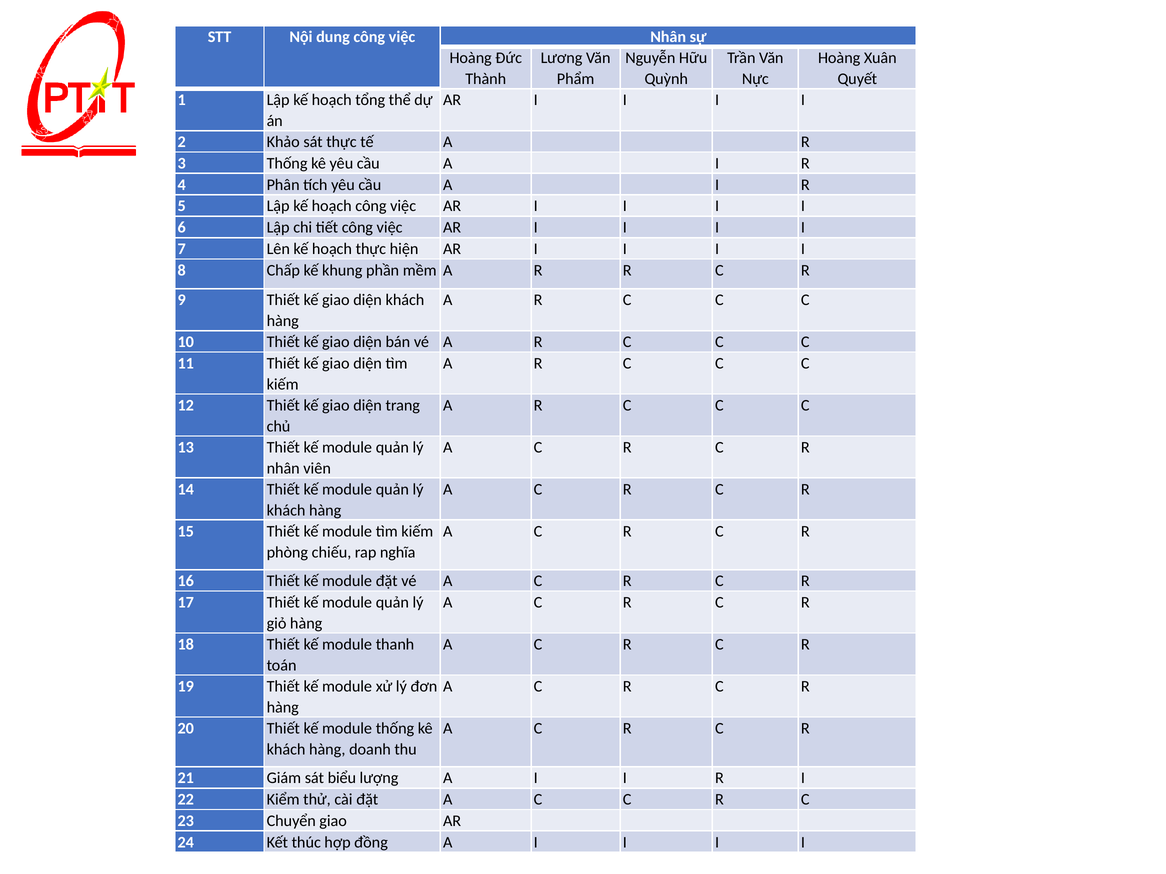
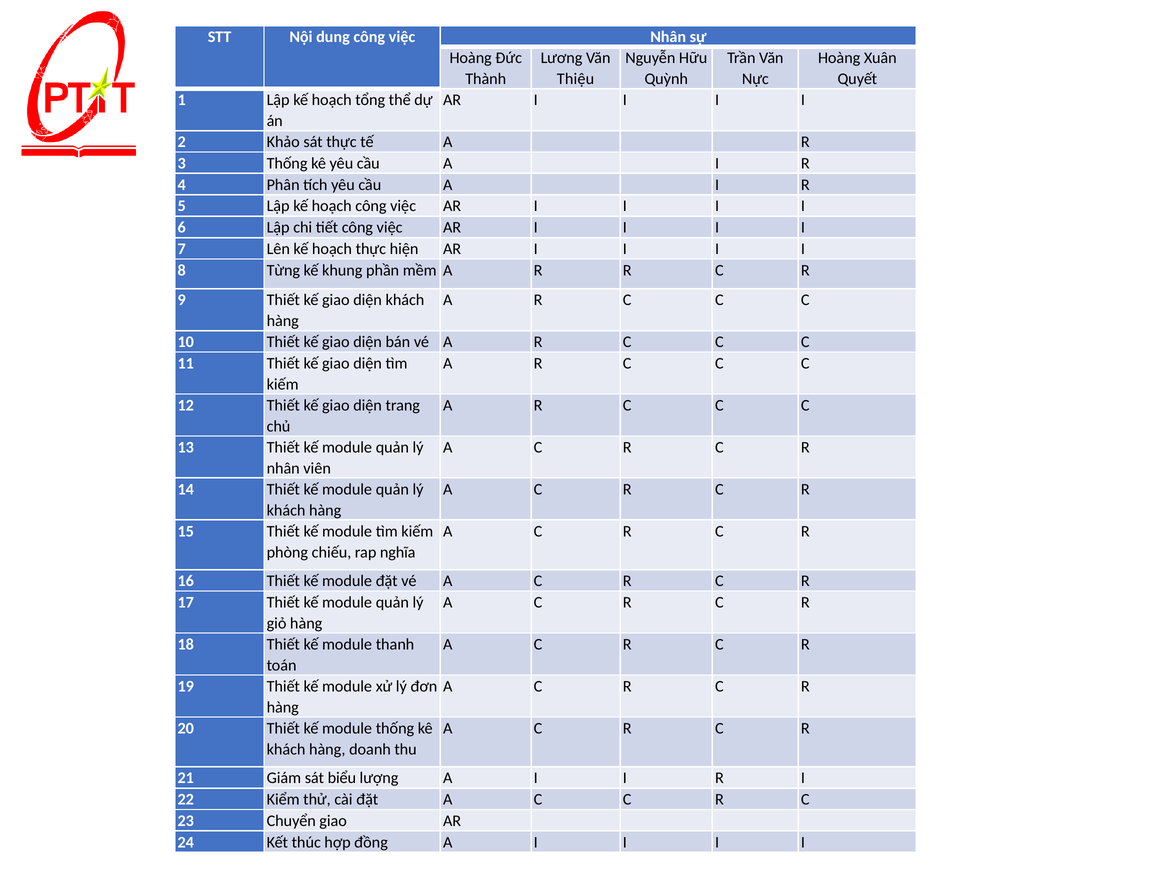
Phẩm: Phẩm -> Thiệu
Chấp: Chấp -> Từng
